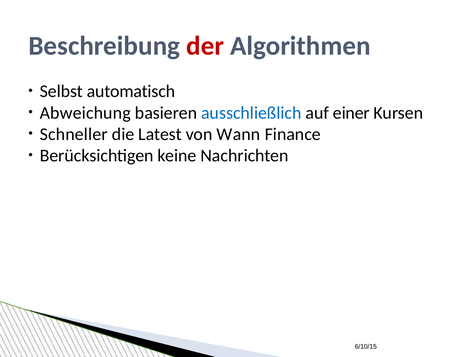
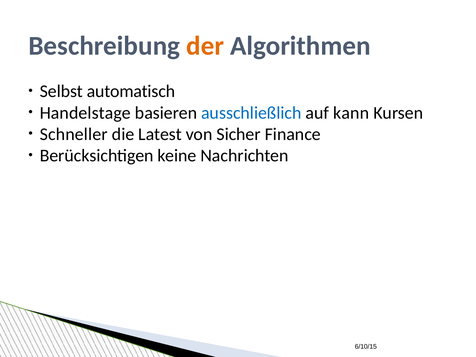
der colour: red -> orange
Abweichung: Abweichung -> Handelstage
einer: einer -> kann
Wann: Wann -> Sicher
